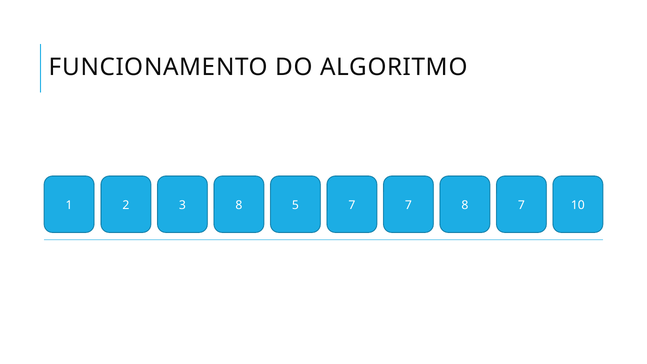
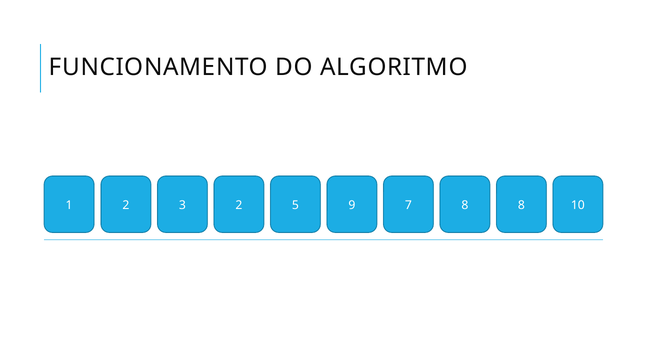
3 8: 8 -> 2
5 7: 7 -> 9
8 7: 7 -> 8
